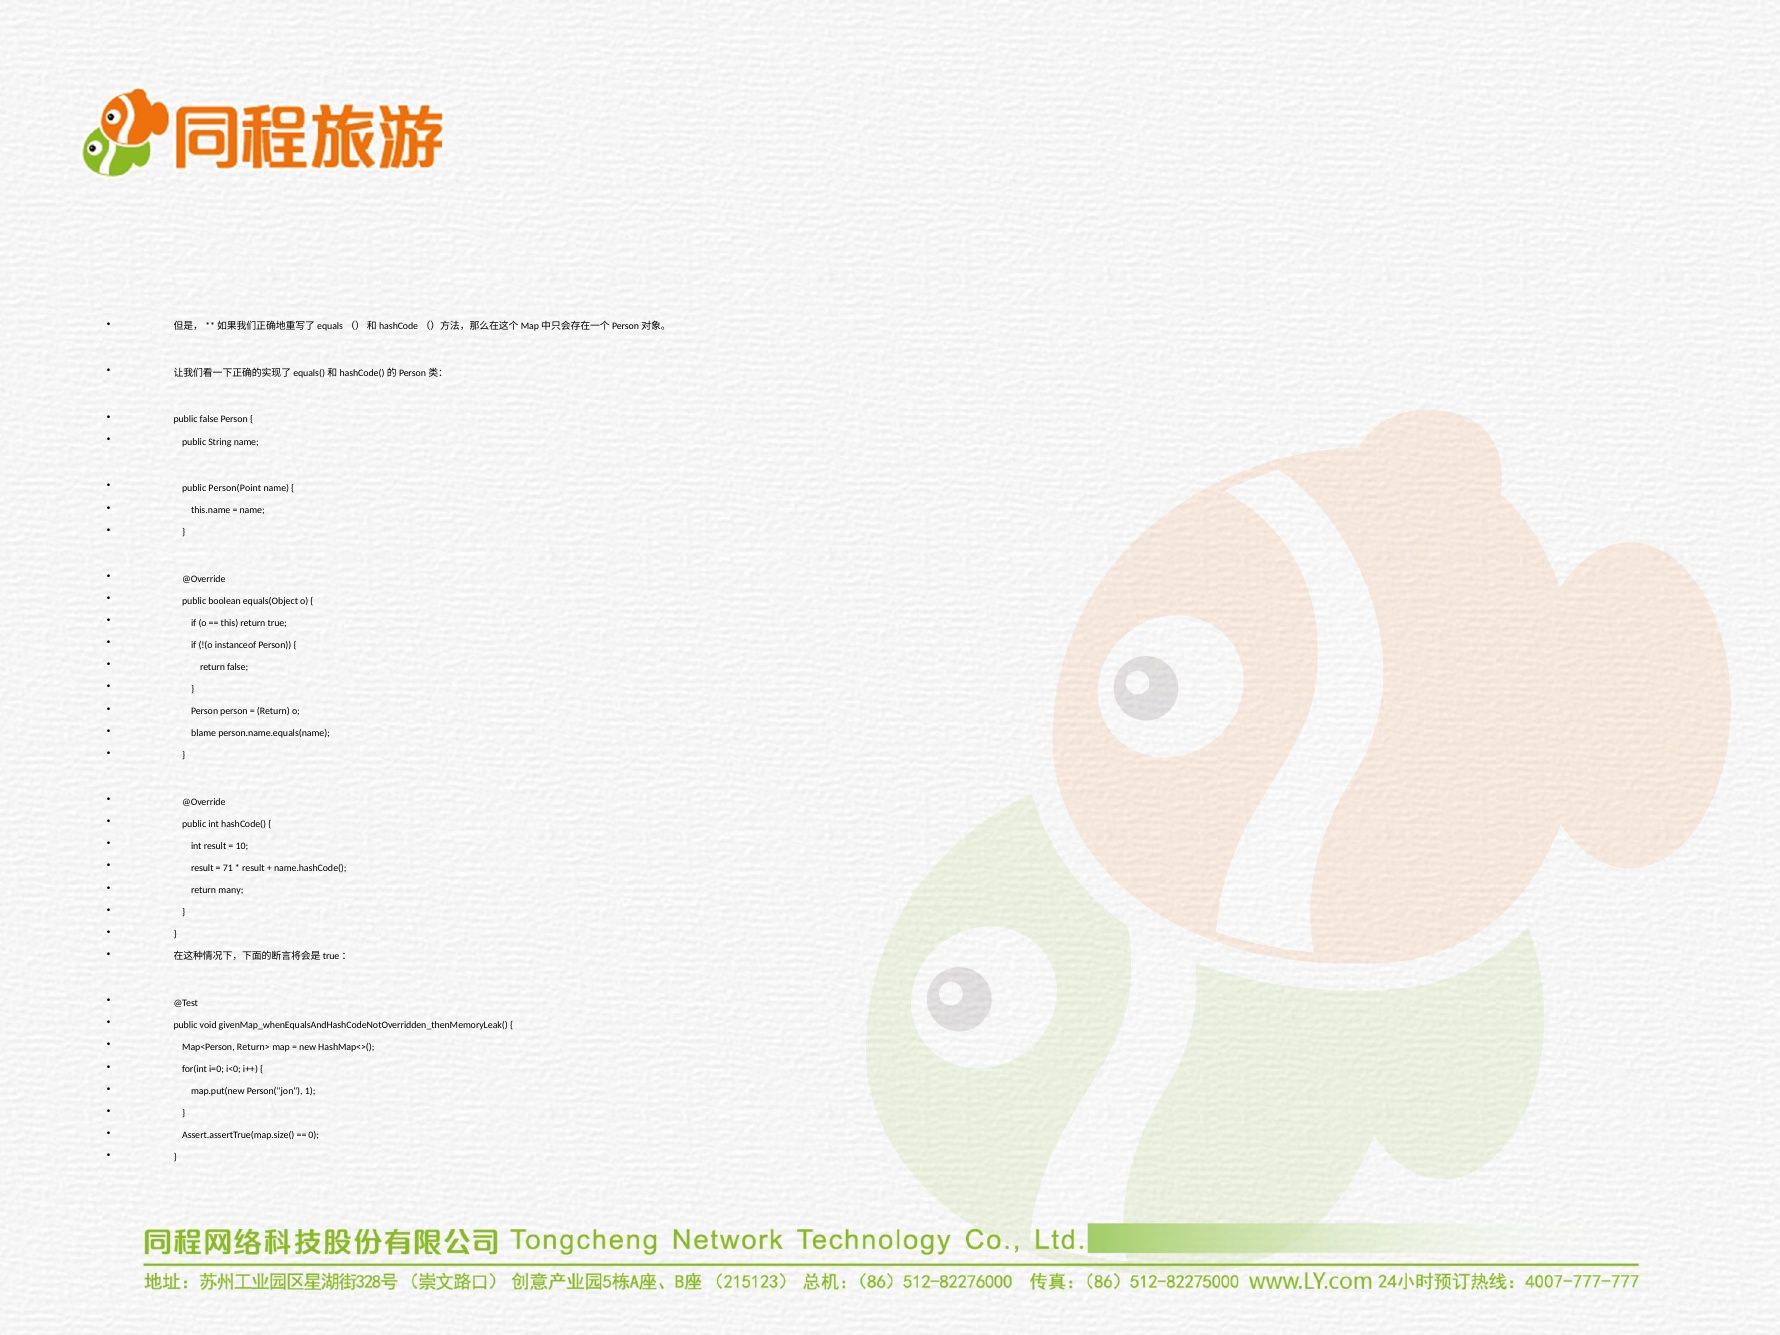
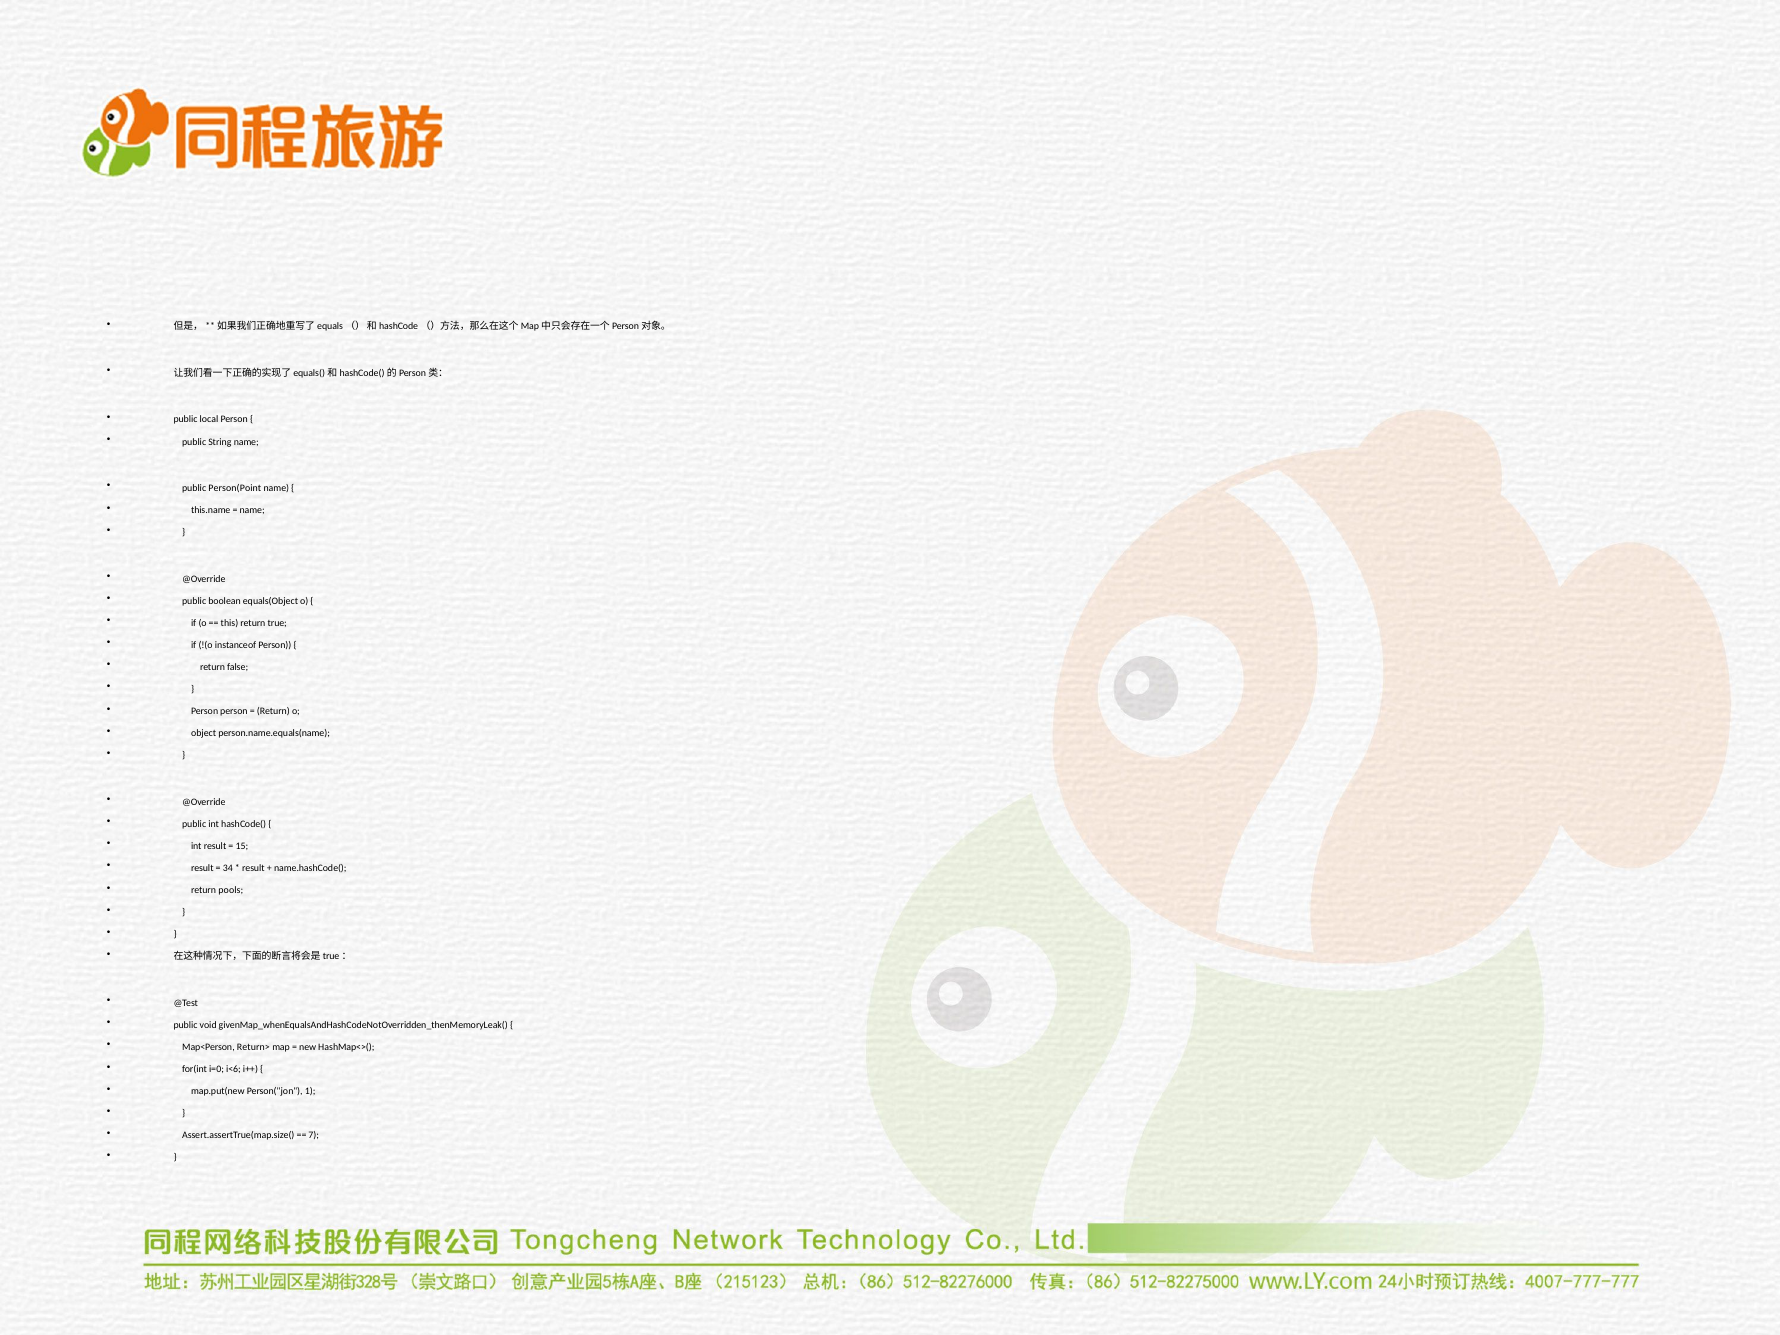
public false: false -> local
blame: blame -> object
10: 10 -> 15
71: 71 -> 34
many: many -> pools
i<0: i<0 -> i<6
0: 0 -> 7
